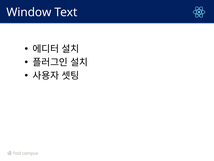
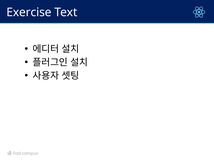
Window: Window -> Exercise
